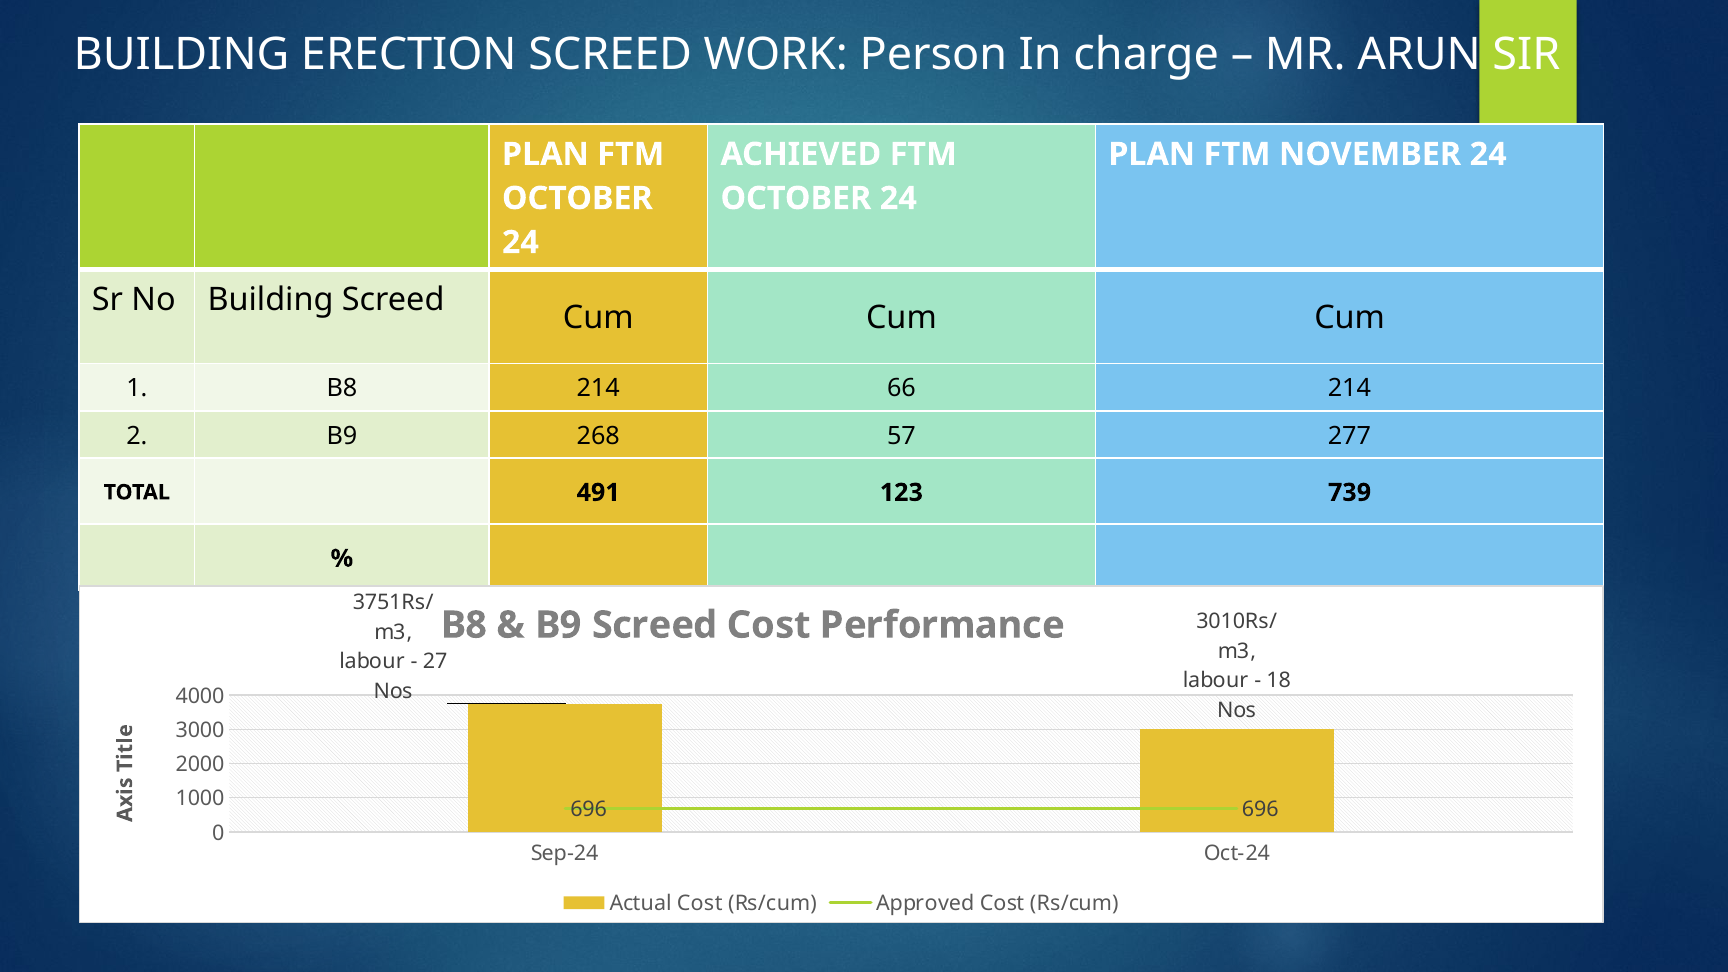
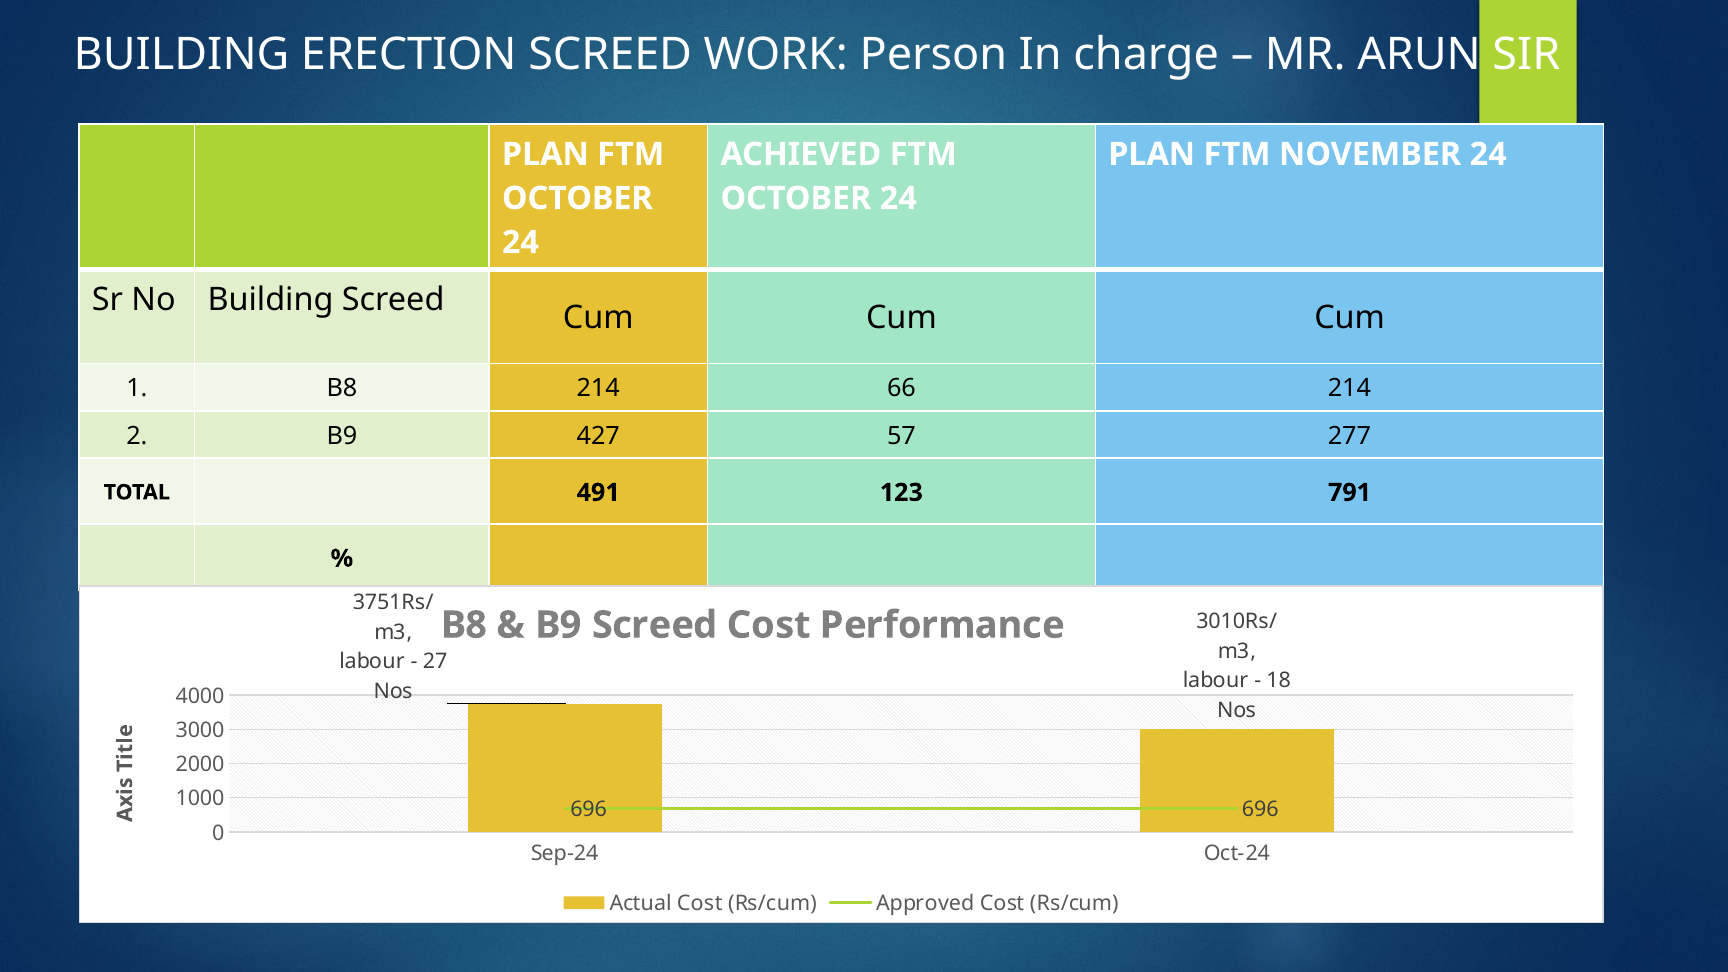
268: 268 -> 427
739: 739 -> 791
